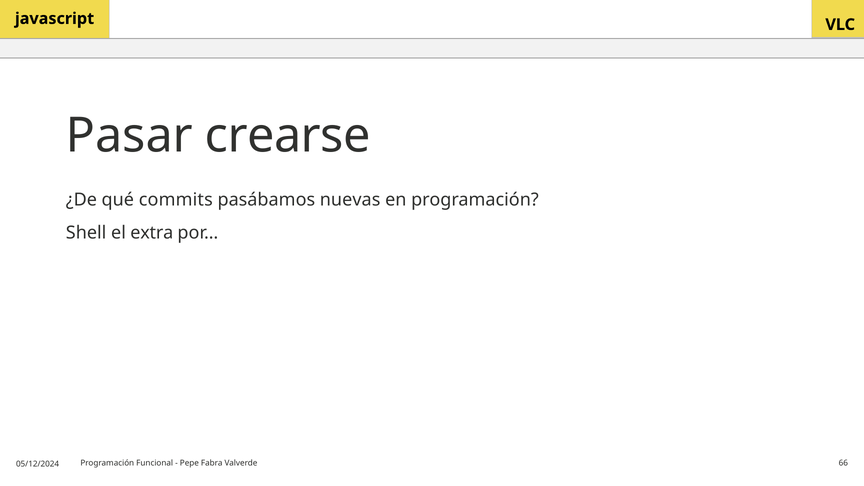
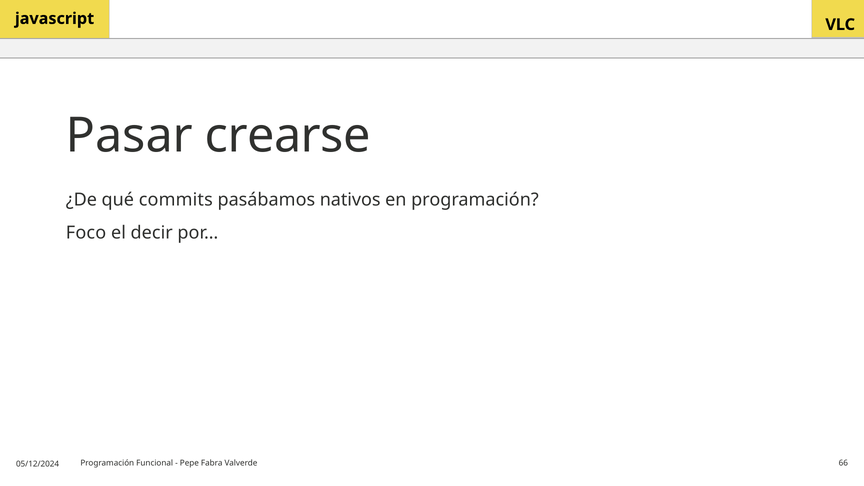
nuevas: nuevas -> nativos
Shell: Shell -> Foco
extra: extra -> decir
